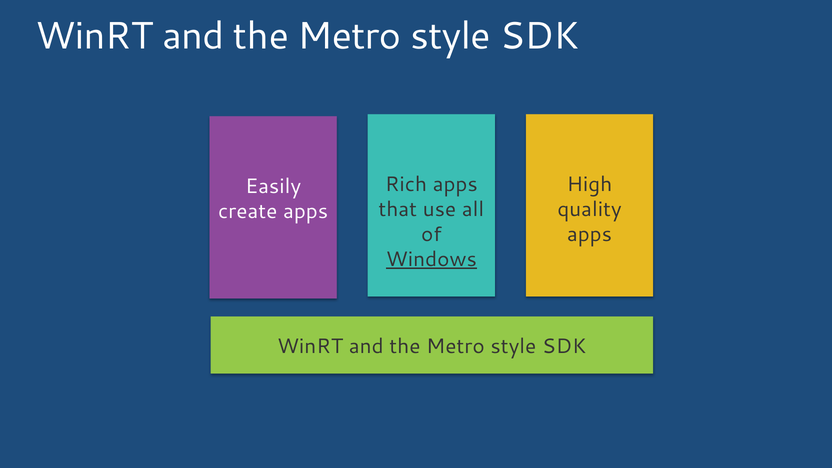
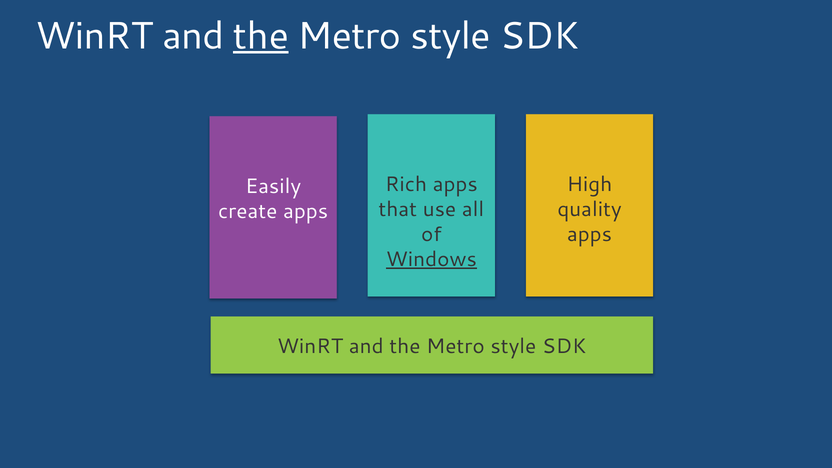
the at (261, 36) underline: none -> present
